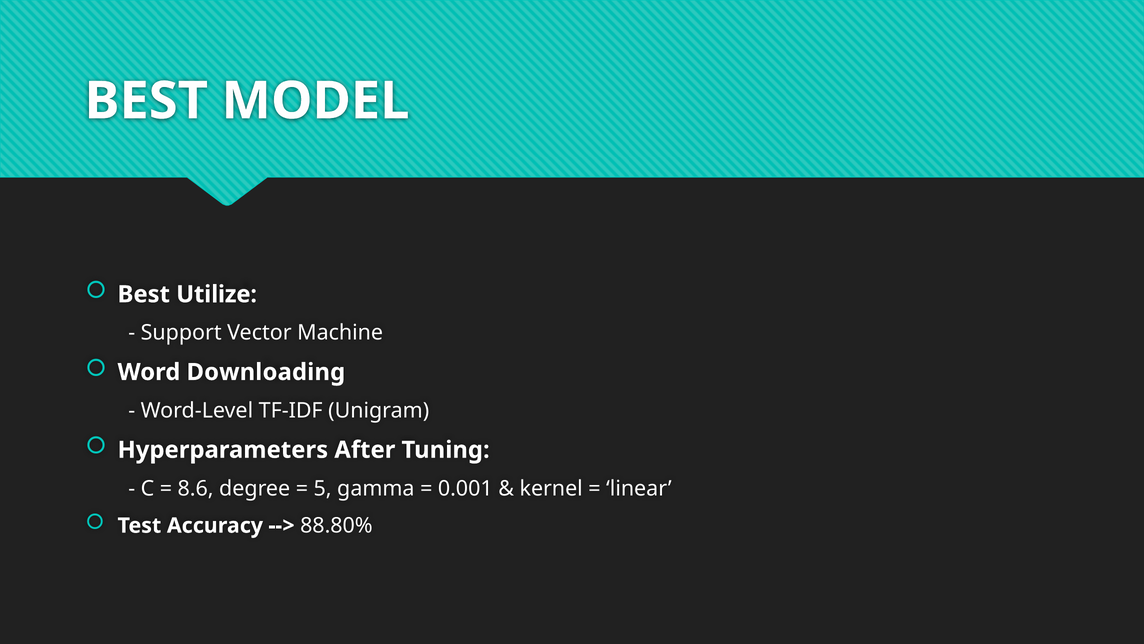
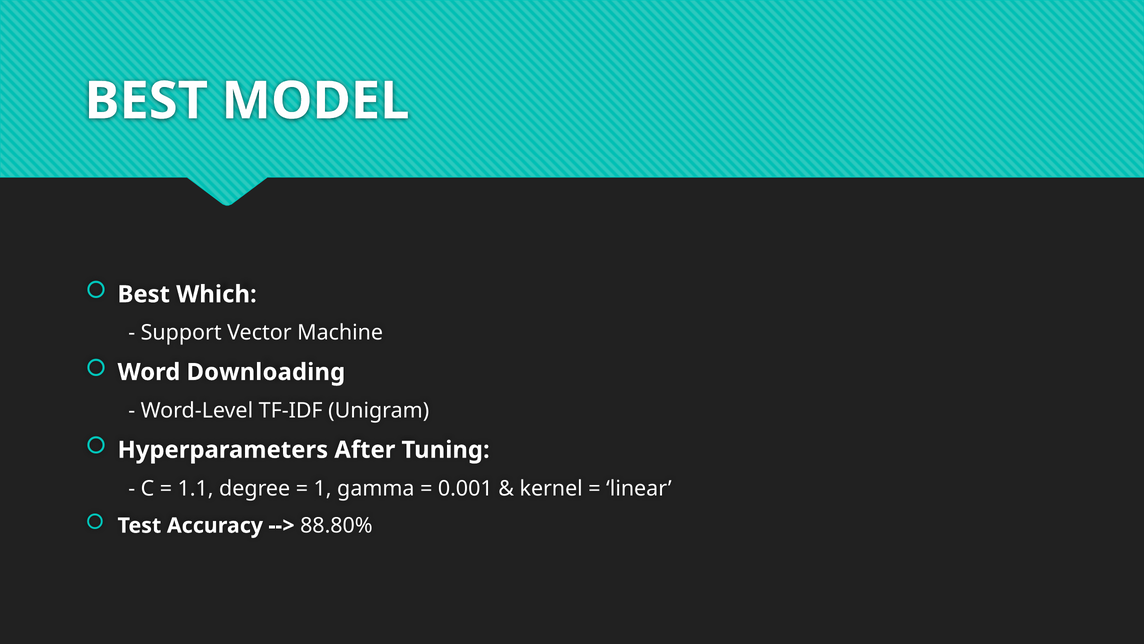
Utilize: Utilize -> Which
8.6: 8.6 -> 1.1
5: 5 -> 1
